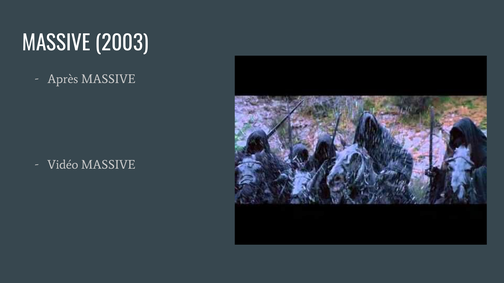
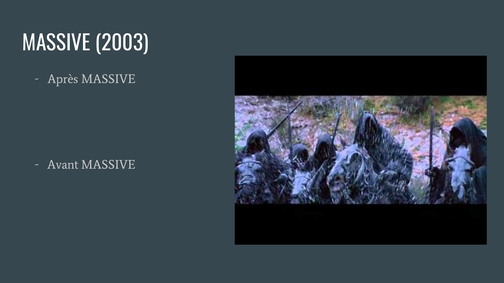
Vidéo: Vidéo -> Avant
